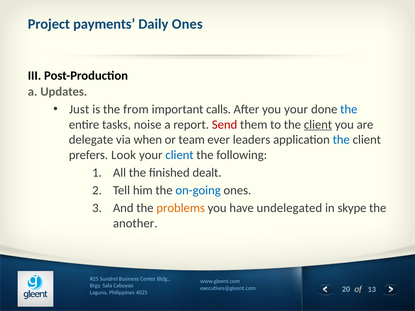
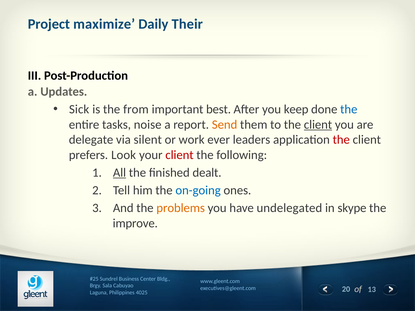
payments: payments -> maximize
Daily Ones: Ones -> Their
Just: Just -> Sick
calls: calls -> best
you your: your -> keep
Send colour: red -> orange
when: when -> silent
team: team -> work
the at (341, 140) colour: blue -> red
client at (179, 155) colour: blue -> red
All underline: none -> present
another: another -> improve
